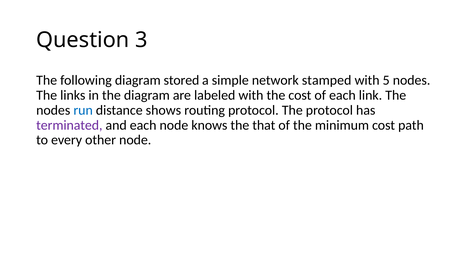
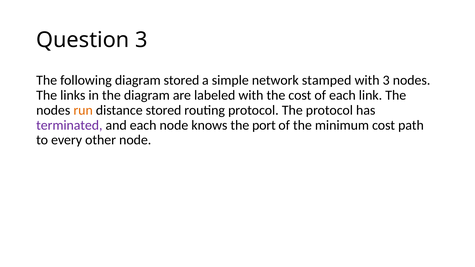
with 5: 5 -> 3
run colour: blue -> orange
distance shows: shows -> stored
that: that -> port
